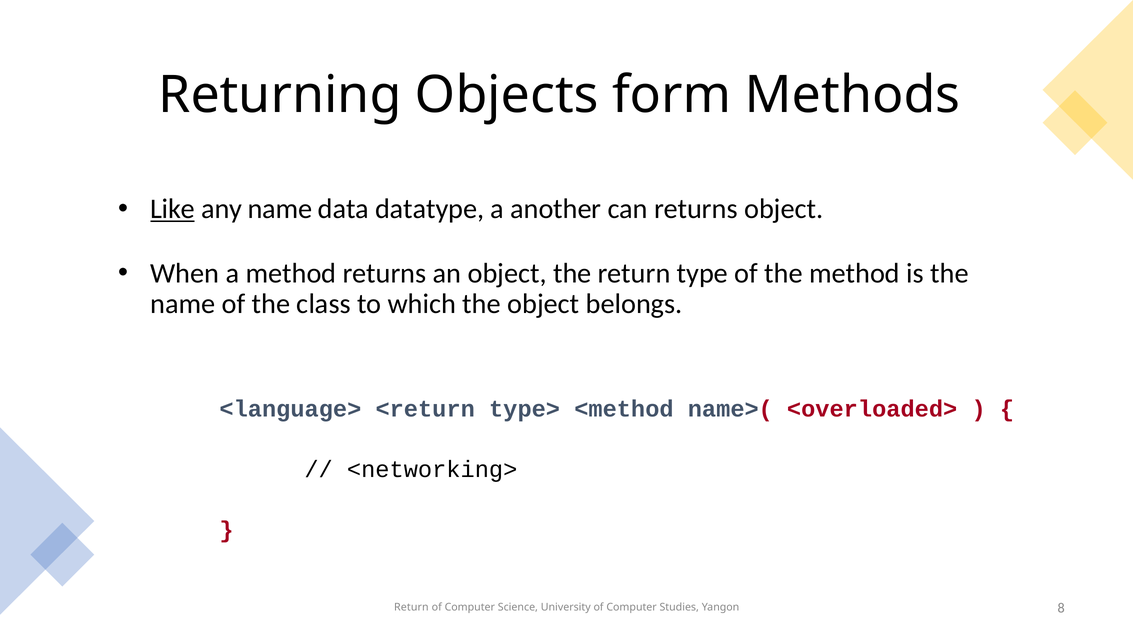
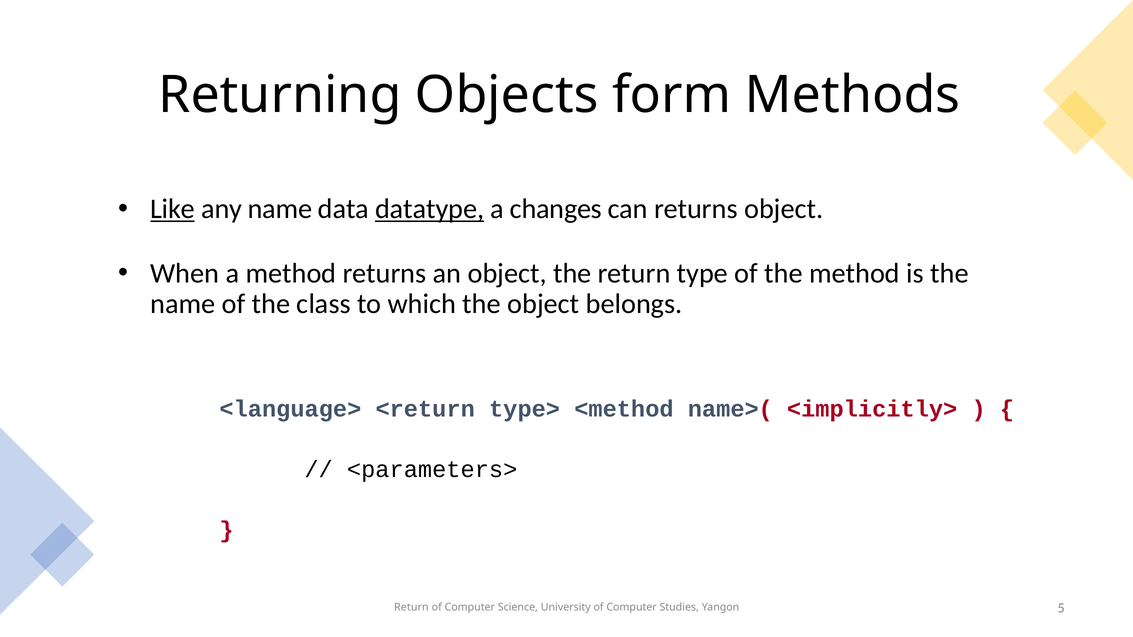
datatype underline: none -> present
another: another -> changes
<overloaded>: <overloaded> -> <implicitly>
<networking>: <networking> -> <parameters>
8: 8 -> 5
